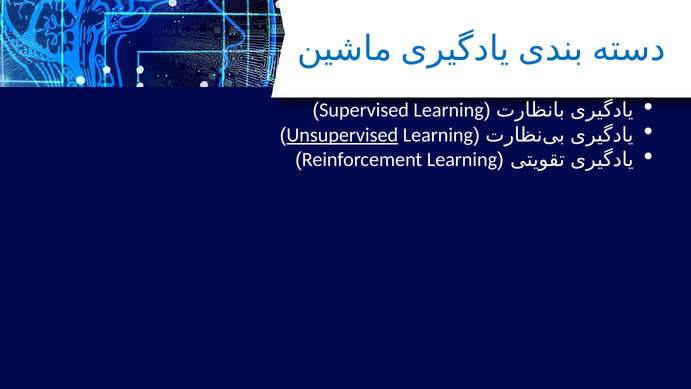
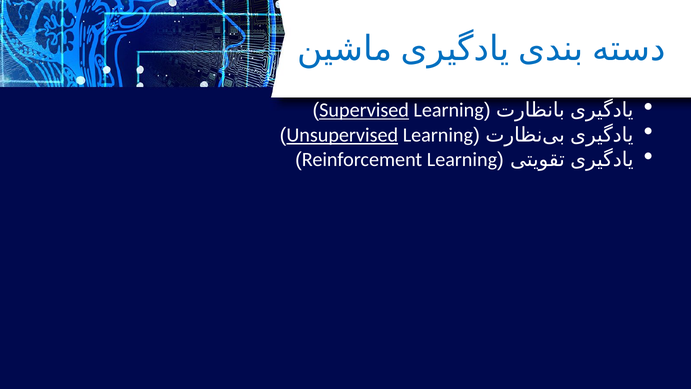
Supervised underline: none -> present
